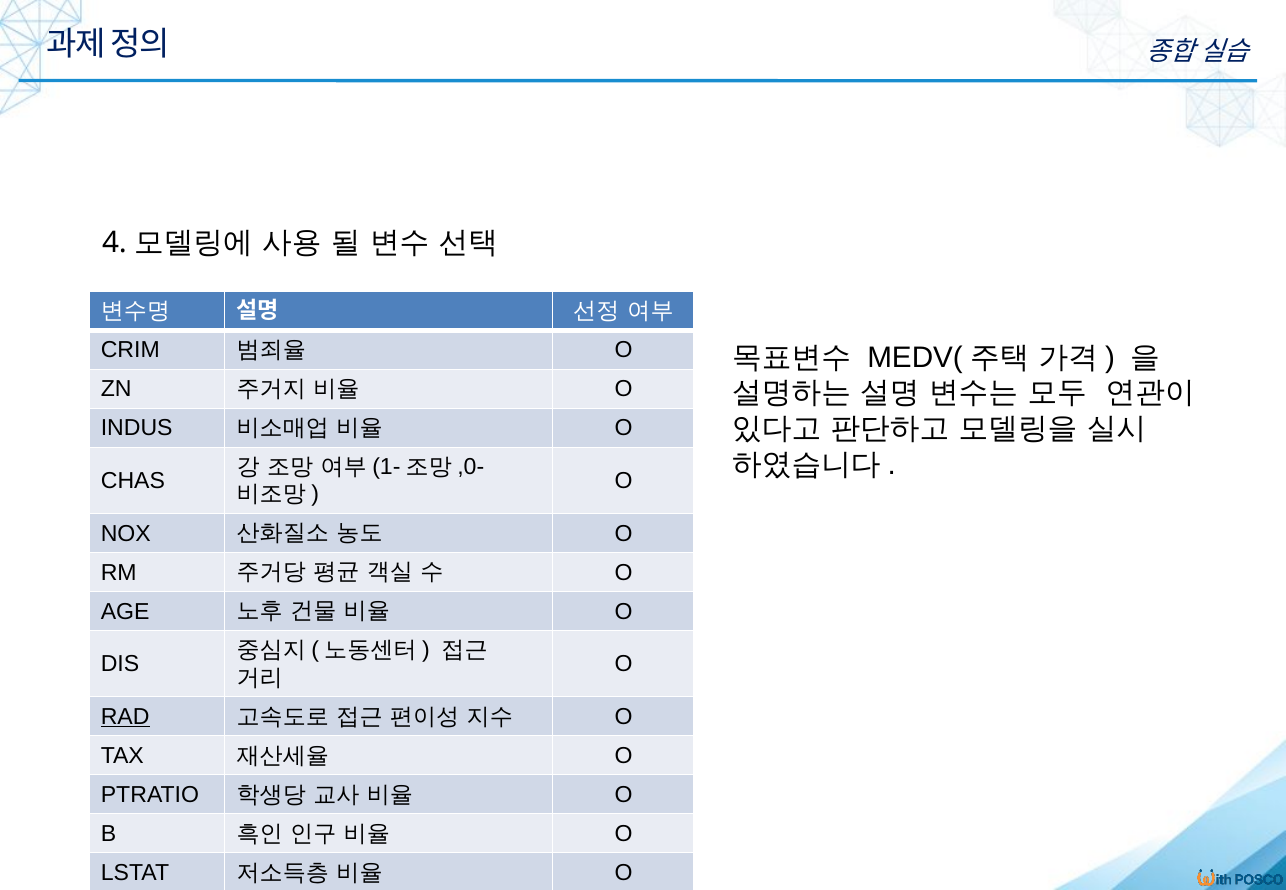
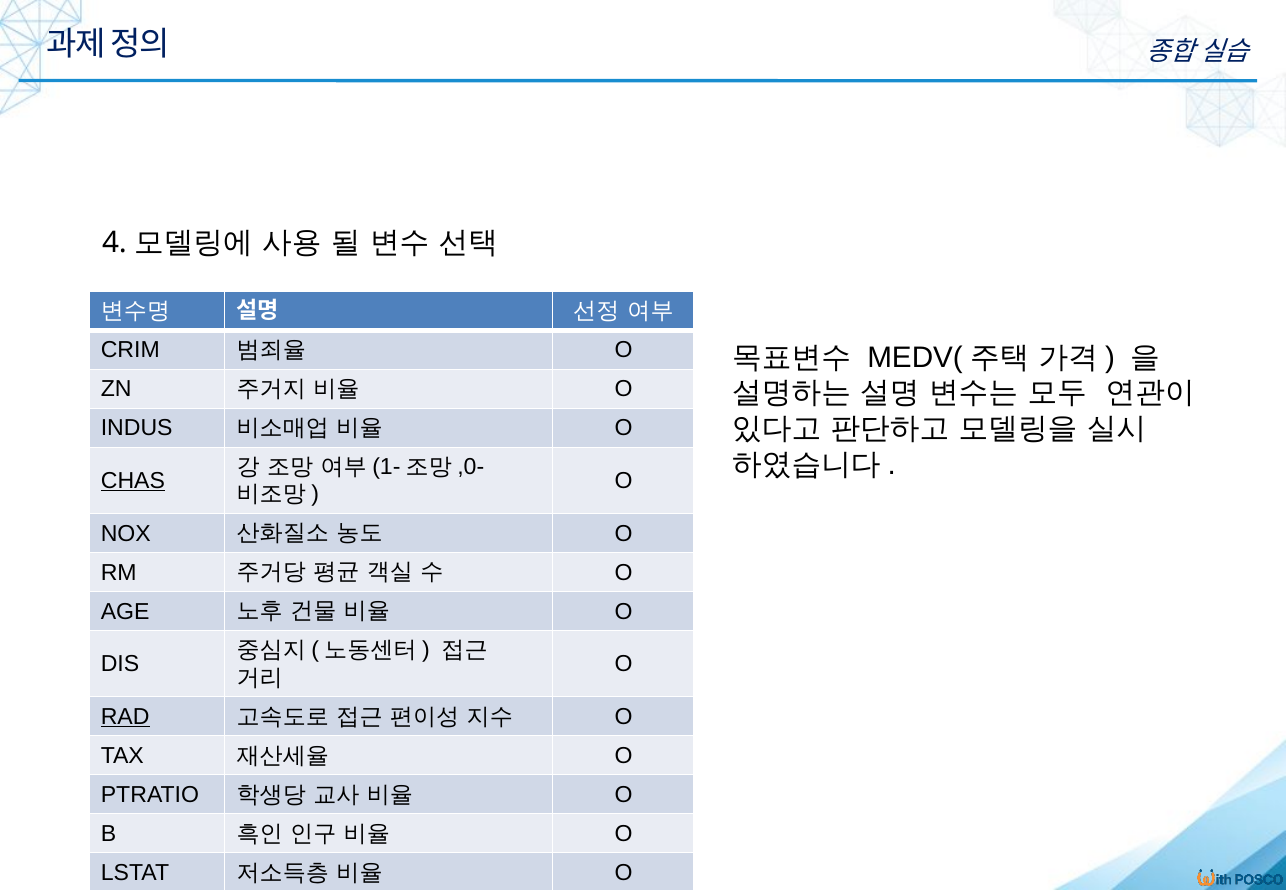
CHAS underline: none -> present
